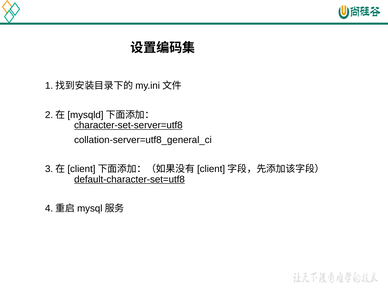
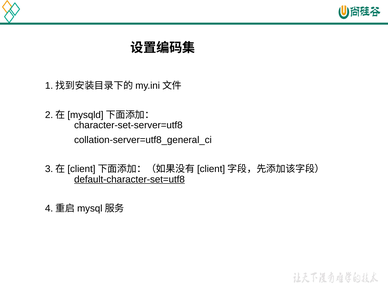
character-set-server=utf8 underline: present -> none
